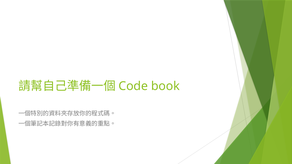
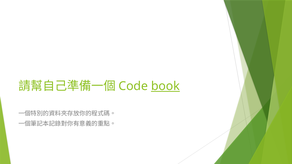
book underline: none -> present
